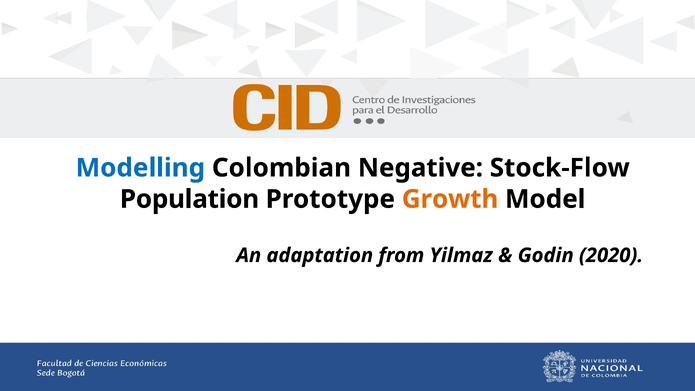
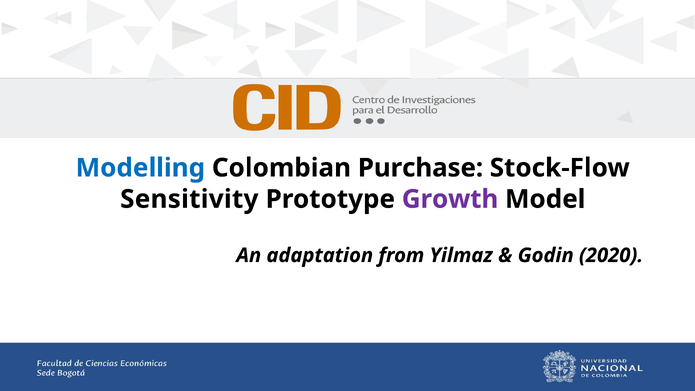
Negative: Negative -> Purchase
Population: Population -> Sensitivity
Growth colour: orange -> purple
